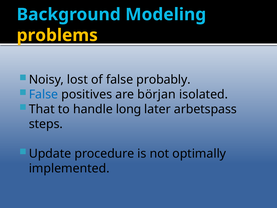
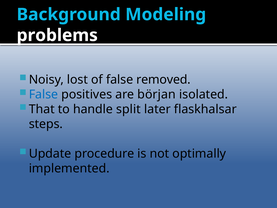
problems colour: yellow -> white
probably: probably -> removed
long: long -> split
arbetspass: arbetspass -> flaskhalsar
